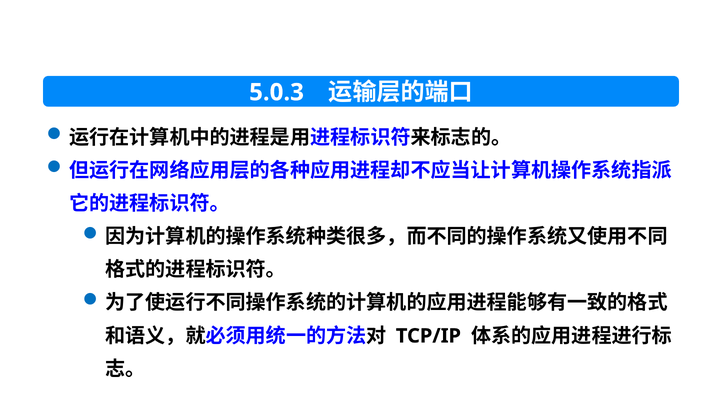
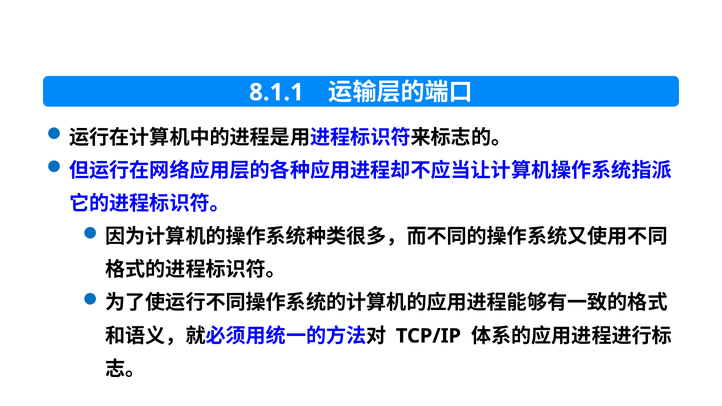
5.0.3: 5.0.3 -> 8.1.1
